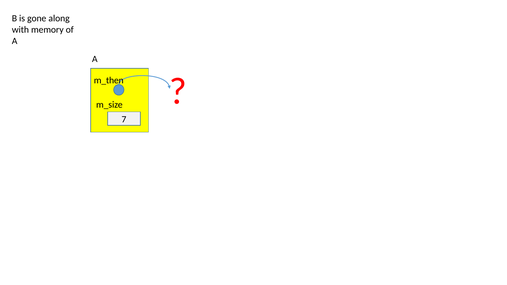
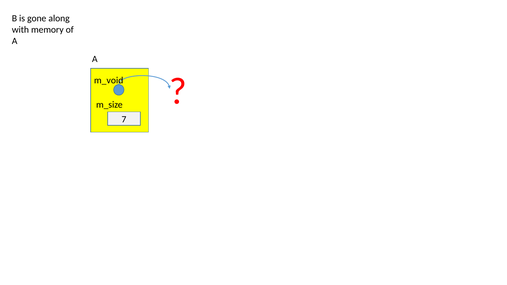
m_then: m_then -> m_void
